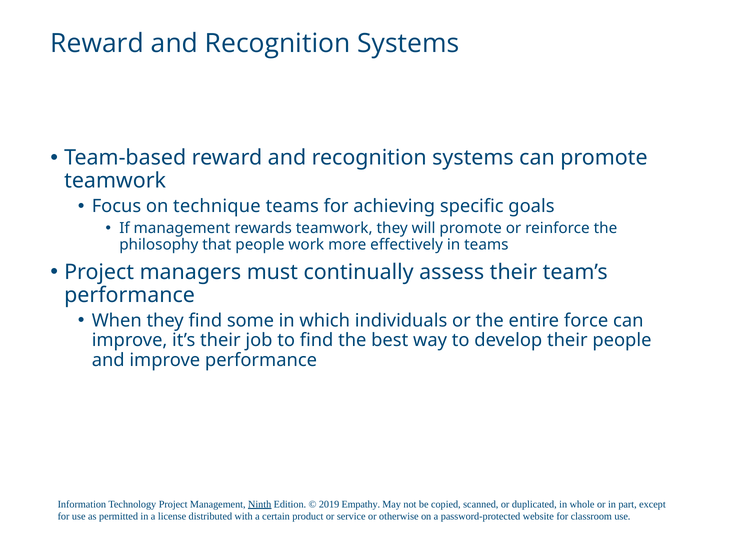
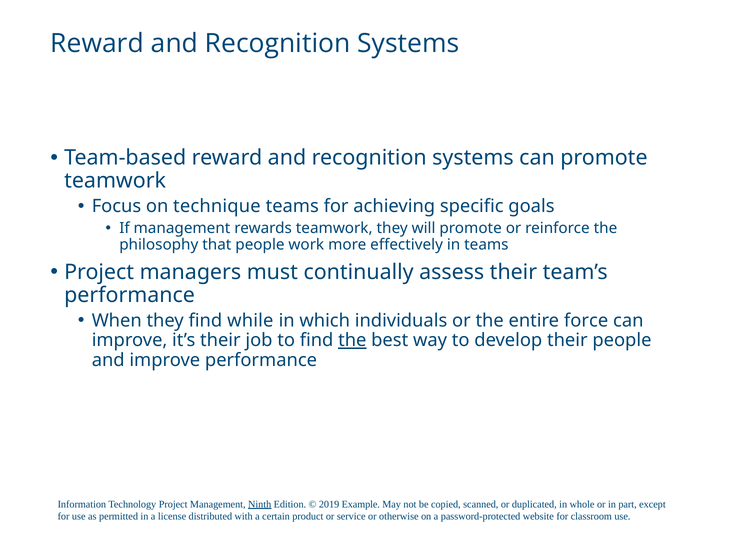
some: some -> while
the at (352, 341) underline: none -> present
Empathy: Empathy -> Example
